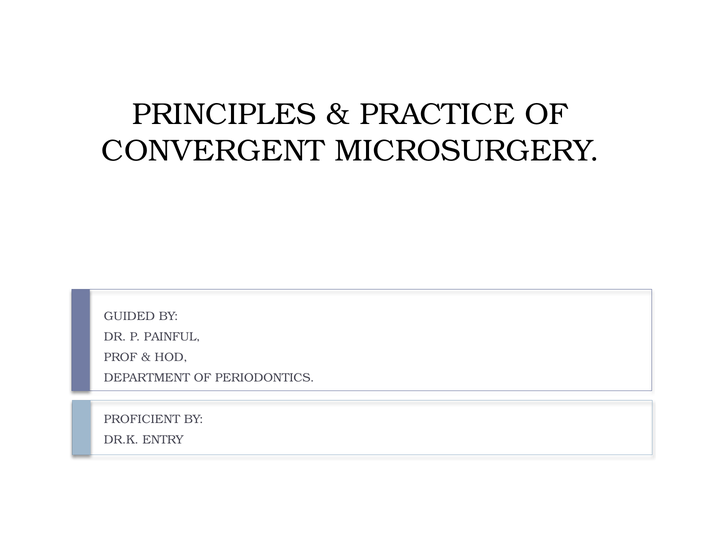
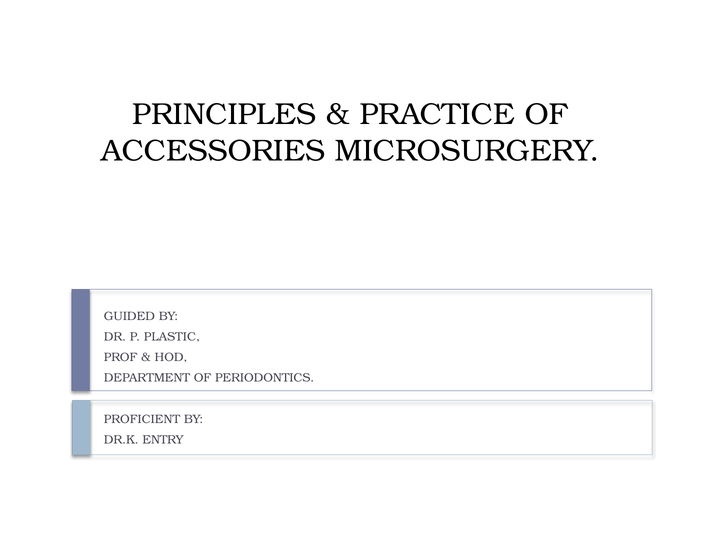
CONVERGENT: CONVERGENT -> ACCESSORIES
PAINFUL: PAINFUL -> PLASTIC
